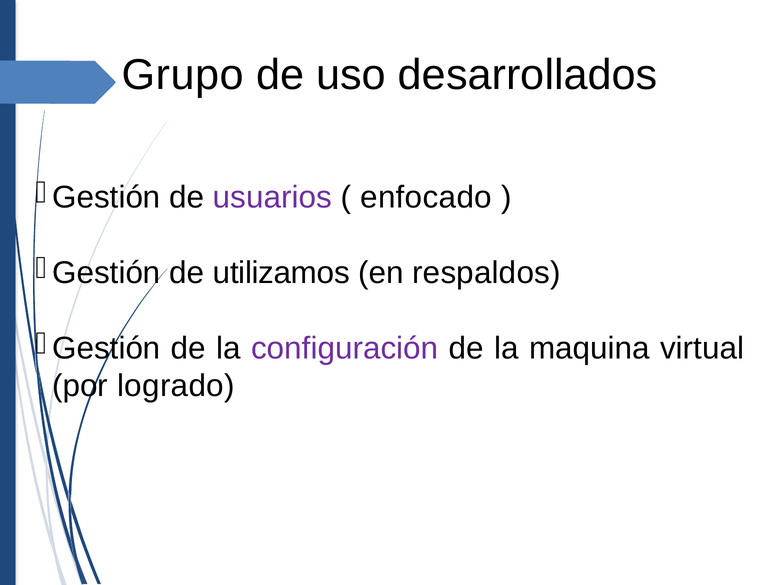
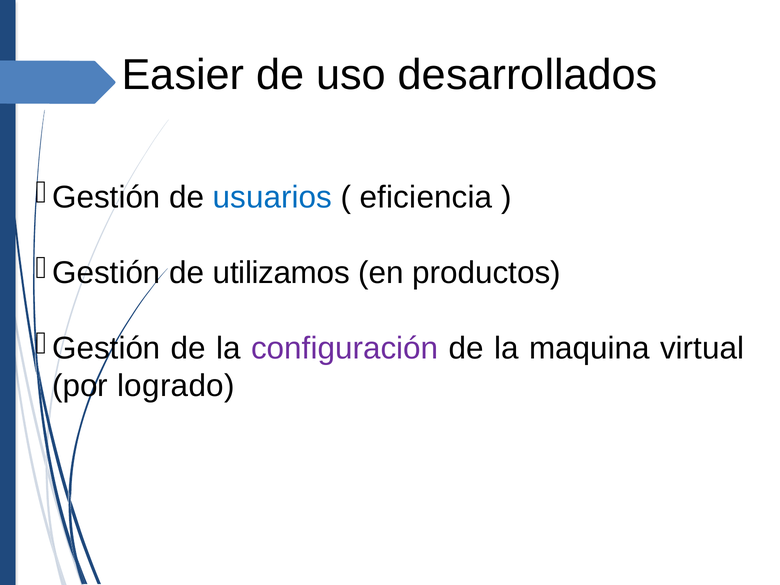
Grupo: Grupo -> Easier
usuarios colour: purple -> blue
enfocado: enfocado -> eficiencia
respaldos: respaldos -> productos
